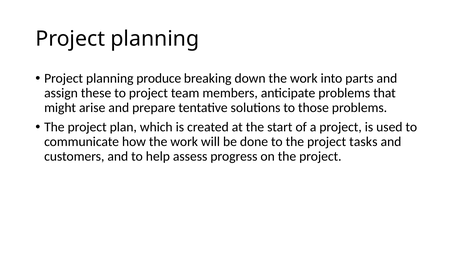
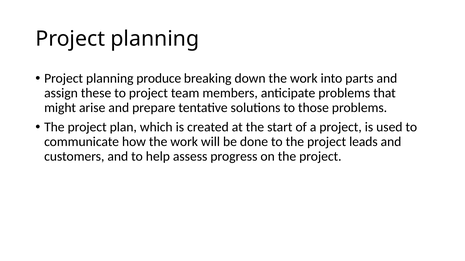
tasks: tasks -> leads
